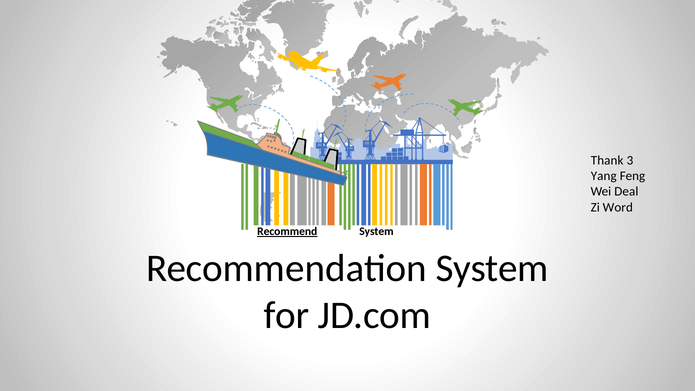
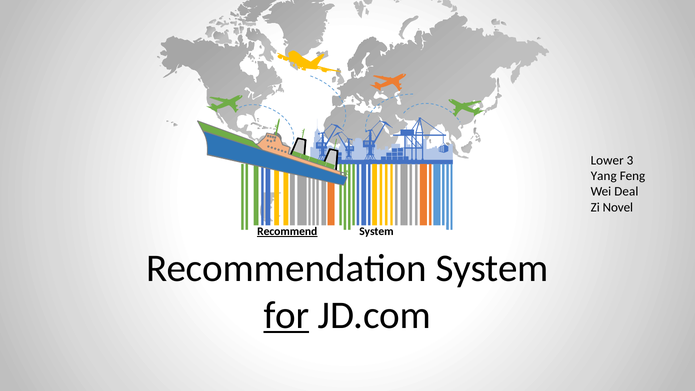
Thank: Thank -> Lower
Word: Word -> Novel
for underline: none -> present
